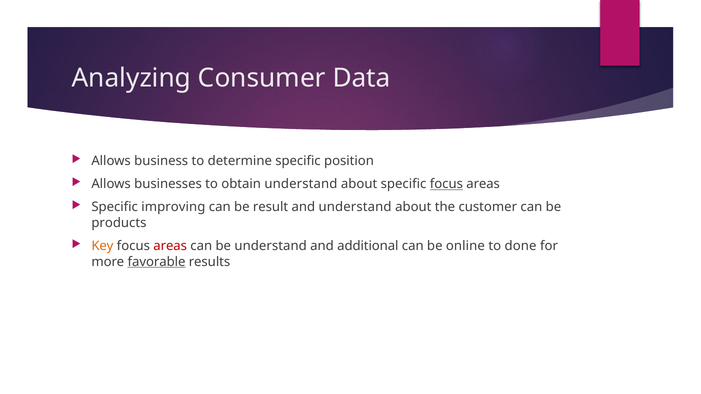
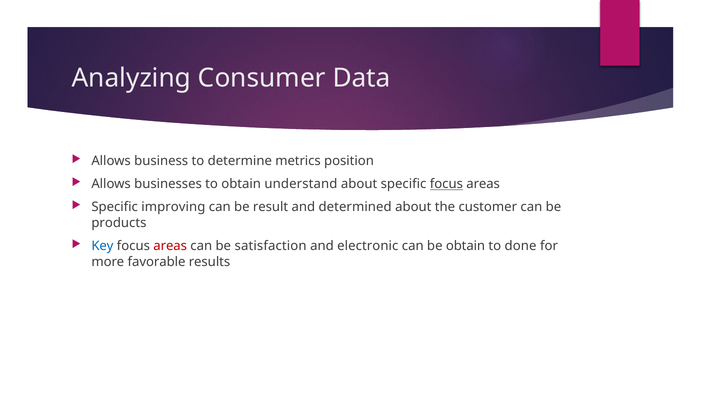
determine specific: specific -> metrics
and understand: understand -> determined
Key colour: orange -> blue
be understand: understand -> satisfaction
additional: additional -> electronic
be online: online -> obtain
favorable underline: present -> none
